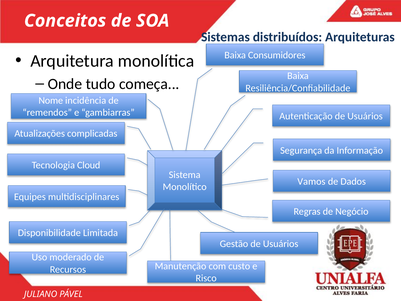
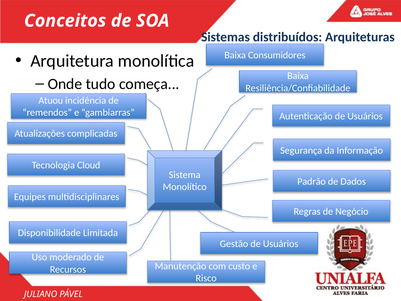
Nome: Nome -> Atuou
Vamos: Vamos -> Padrão
